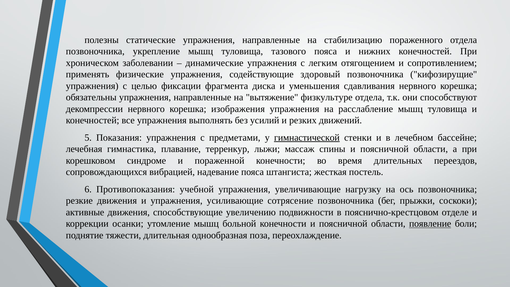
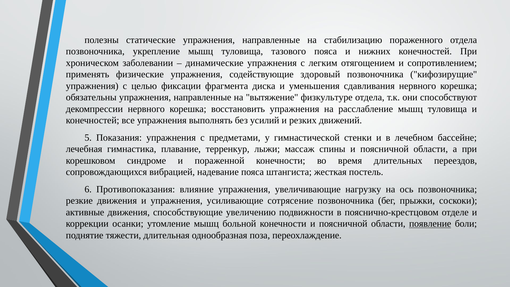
изображения: изображения -> восстановить
гимнастической underline: present -> none
учебной: учебной -> влияние
